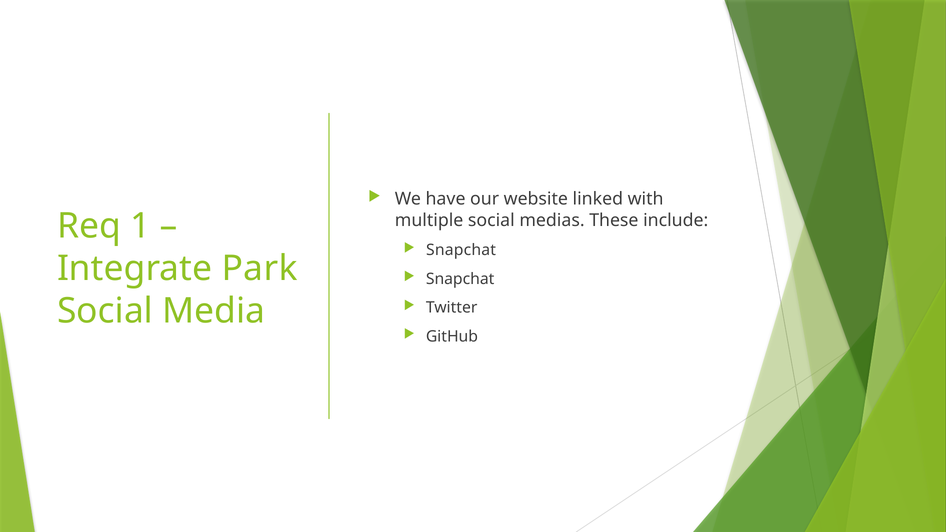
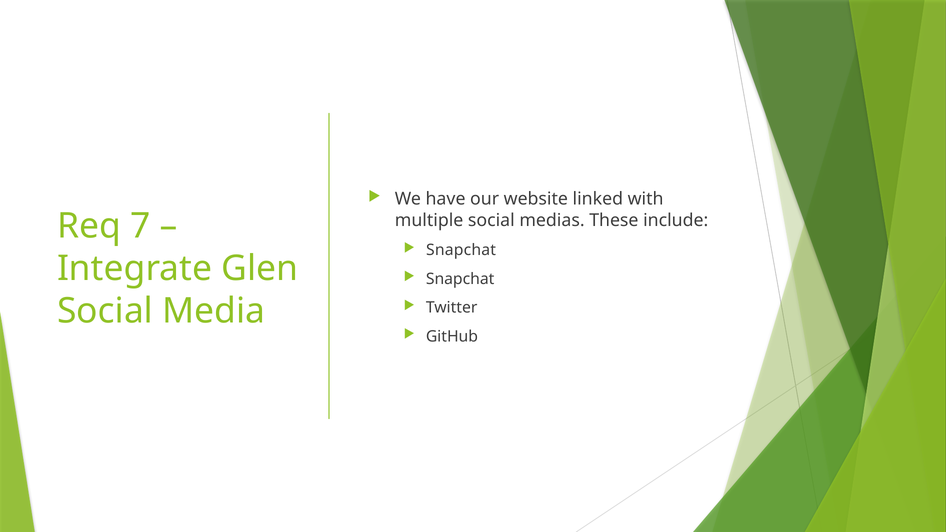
1: 1 -> 7
Park: Park -> Glen
